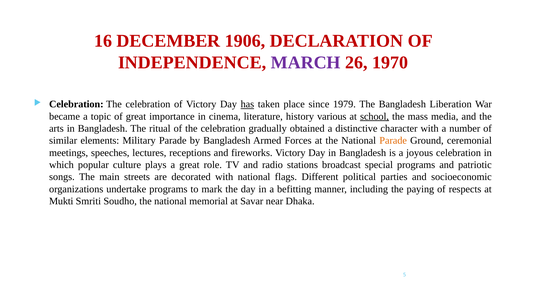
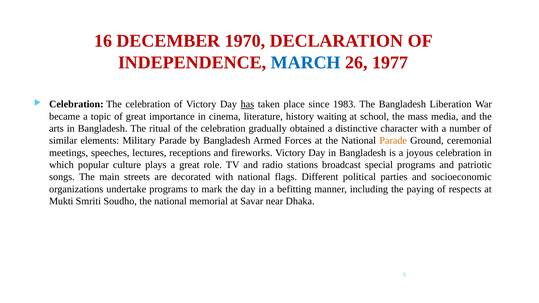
1906: 1906 -> 1970
MARCH colour: purple -> blue
1970: 1970 -> 1977
1979: 1979 -> 1983
various: various -> waiting
school underline: present -> none
